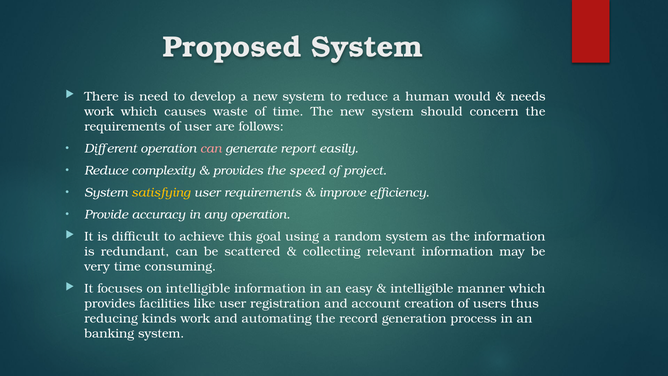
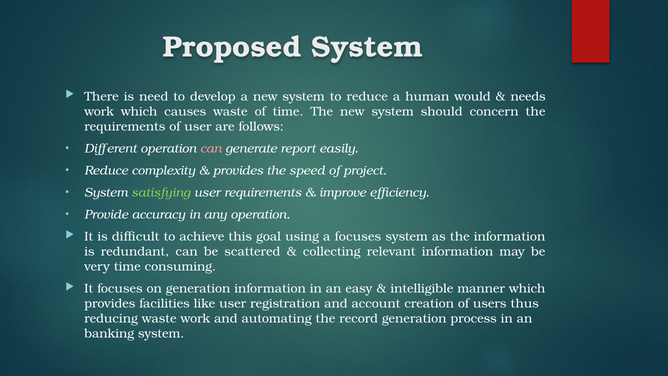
satisfying colour: yellow -> light green
a random: random -> focuses
on intelligible: intelligible -> generation
reducing kinds: kinds -> waste
